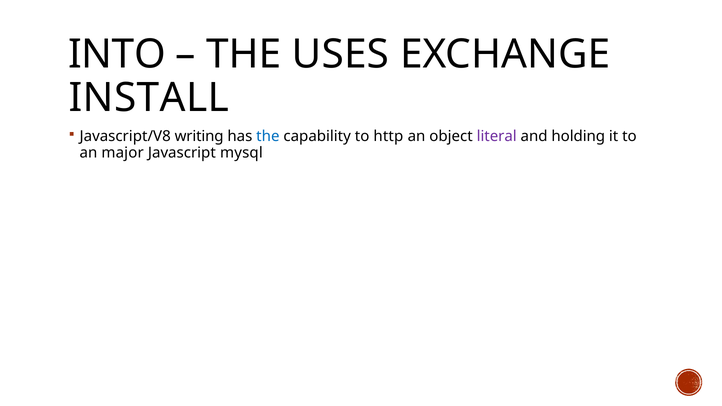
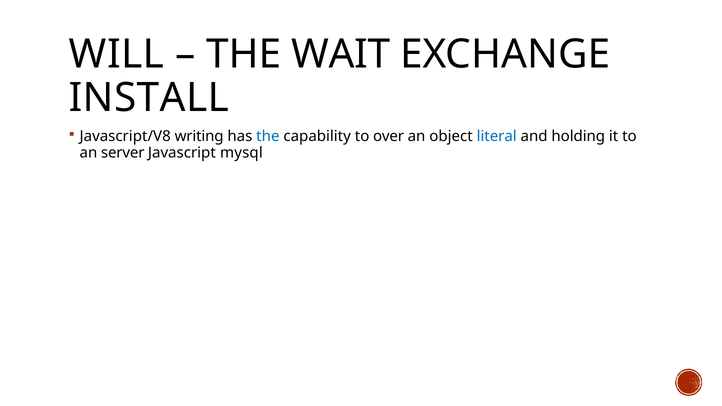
INTO: INTO -> WILL
USES: USES -> WAIT
http: http -> over
literal colour: purple -> blue
major: major -> server
